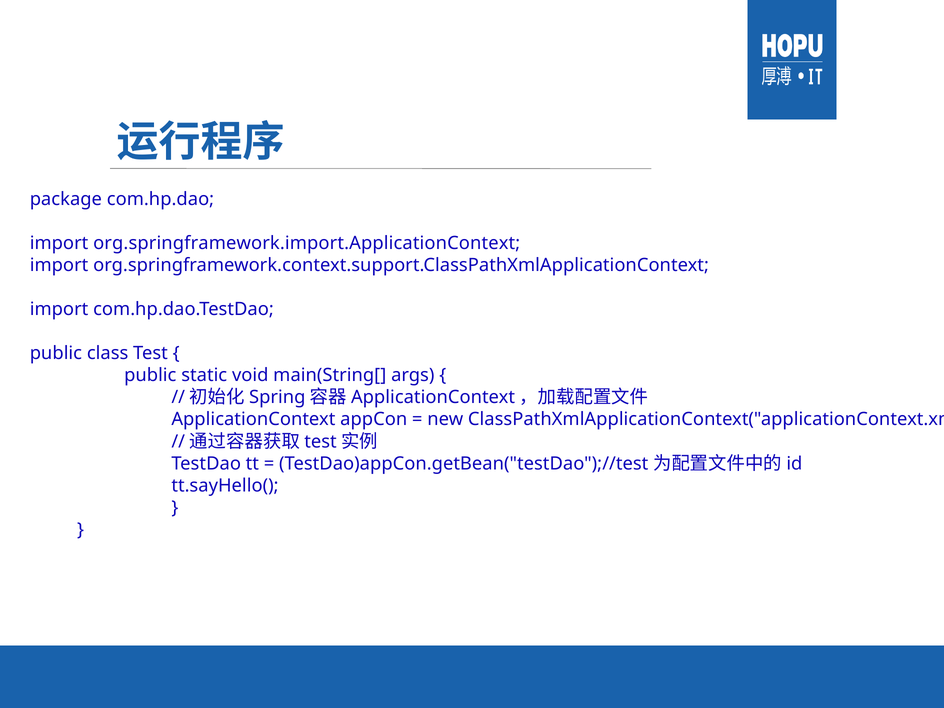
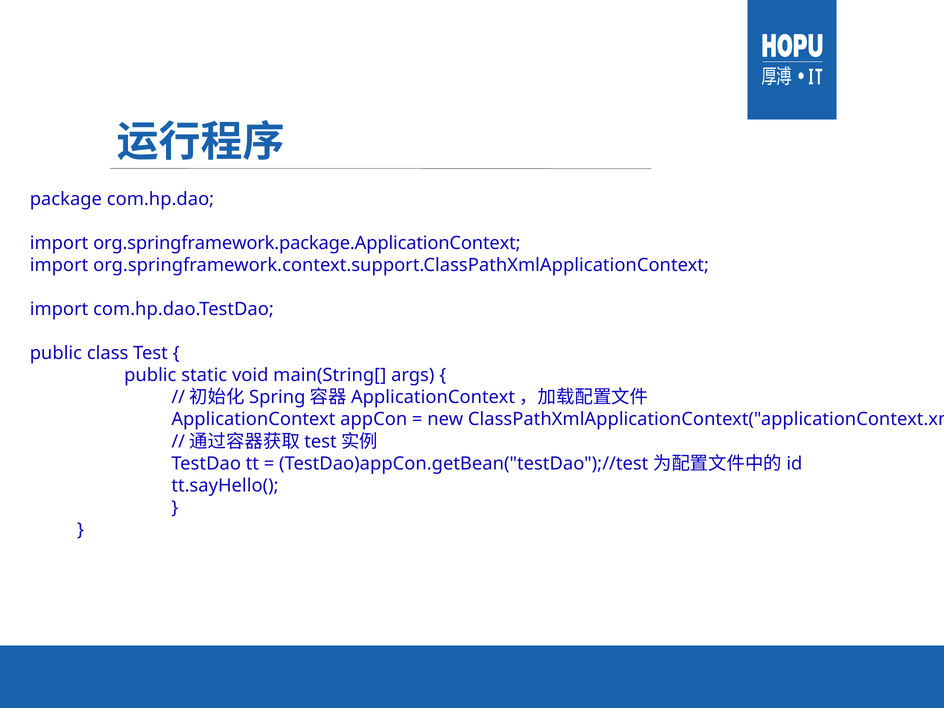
org.springframework.import.ApplicationContext: org.springframework.import.ApplicationContext -> org.springframework.package.ApplicationContext
